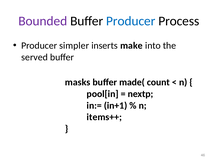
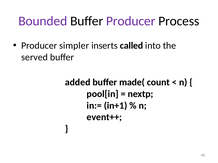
Producer at (131, 21) colour: blue -> purple
make: make -> called
masks: masks -> added
items++: items++ -> event++
